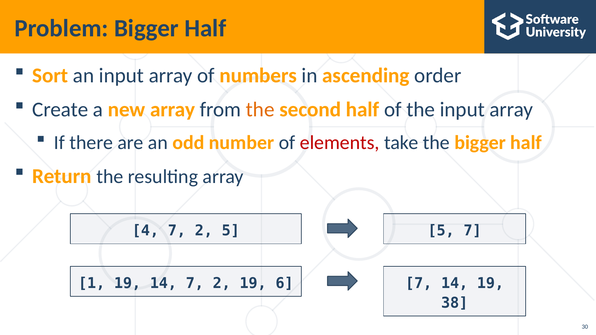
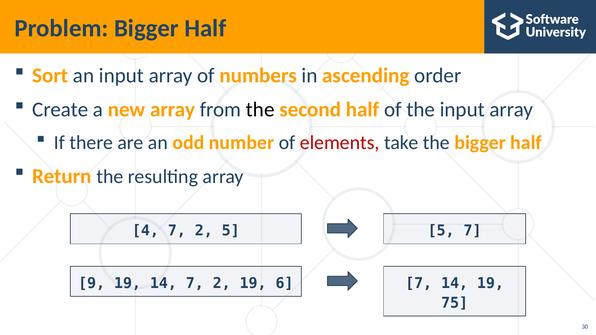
the at (260, 110) colour: orange -> black
1: 1 -> 9
38: 38 -> 75
